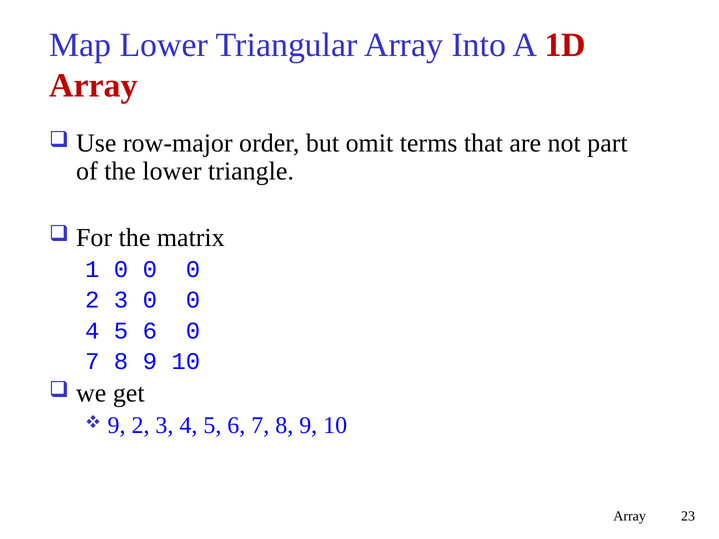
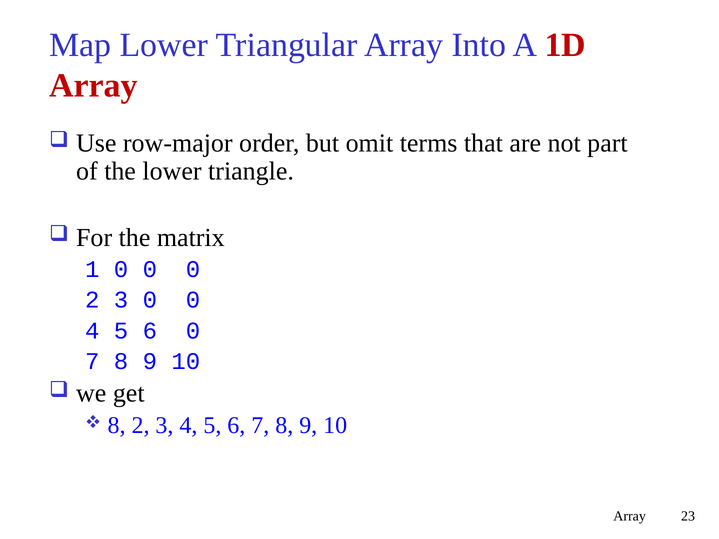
9 at (117, 425): 9 -> 8
